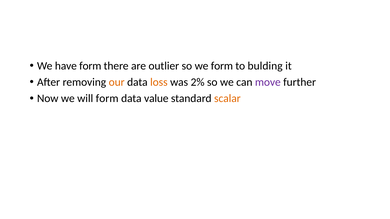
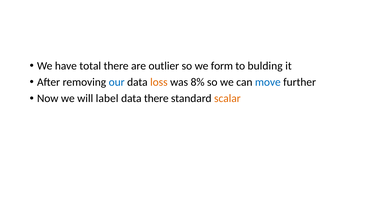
have form: form -> total
our colour: orange -> blue
2%: 2% -> 8%
move colour: purple -> blue
will form: form -> label
data value: value -> there
